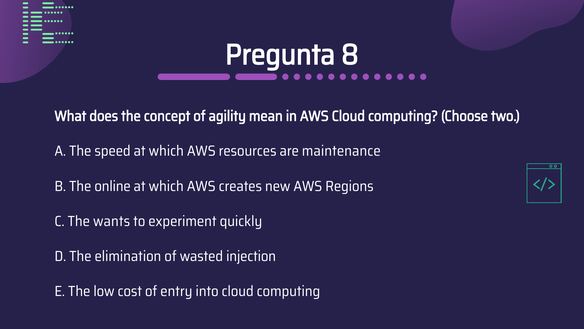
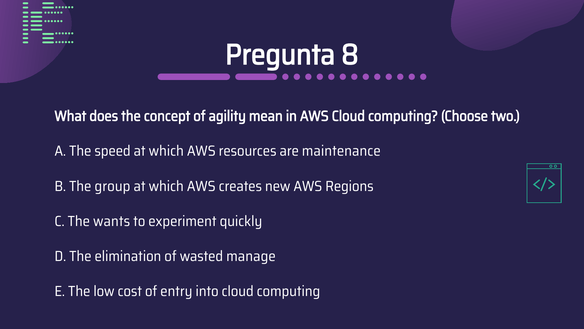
online: online -> group
injection: injection -> manage
